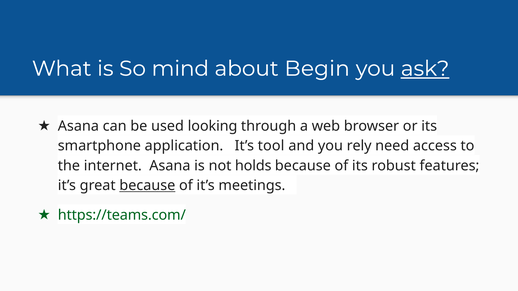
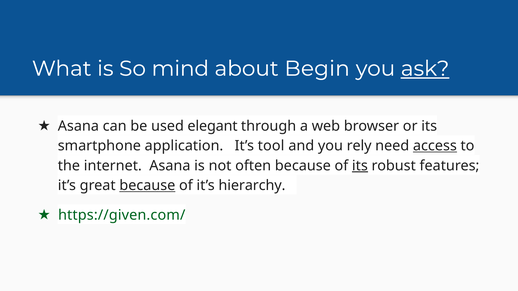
looking: looking -> elegant
access underline: none -> present
holds: holds -> often
its at (360, 166) underline: none -> present
meetings: meetings -> hierarchy
https://teams.com/: https://teams.com/ -> https://given.com/
